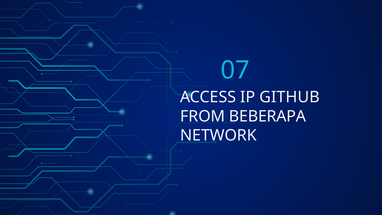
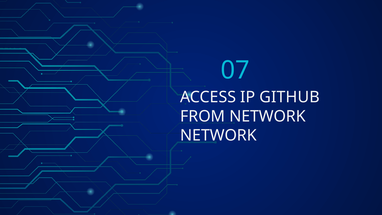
FROM BEBERAPA: BEBERAPA -> NETWORK
